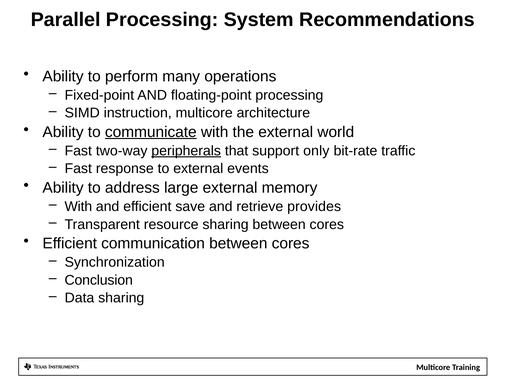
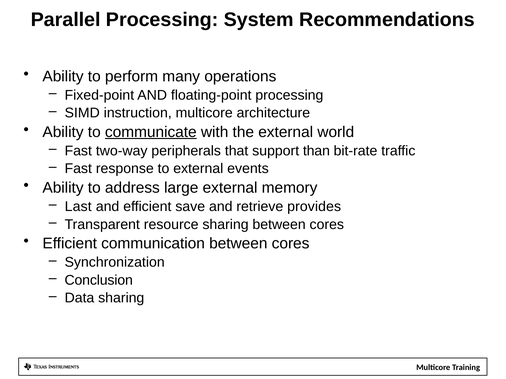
peripherals underline: present -> none
only: only -> than
With at (78, 207): With -> Last
